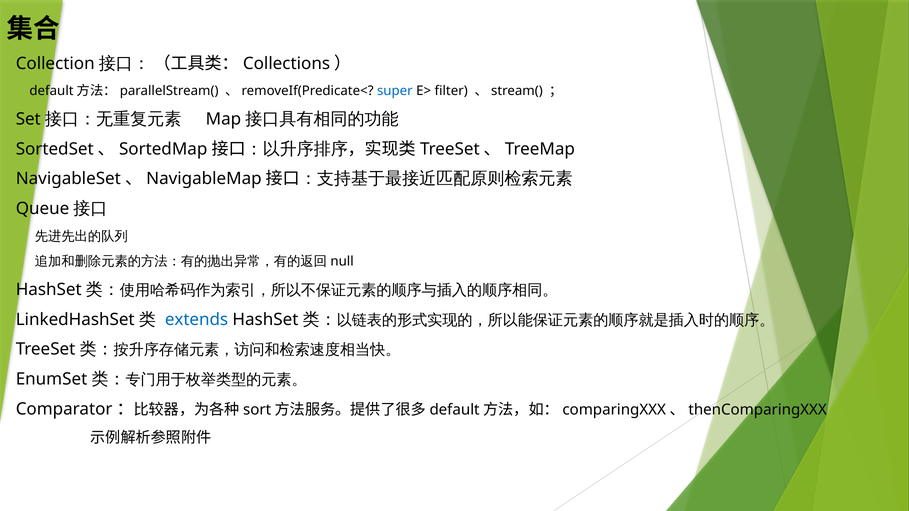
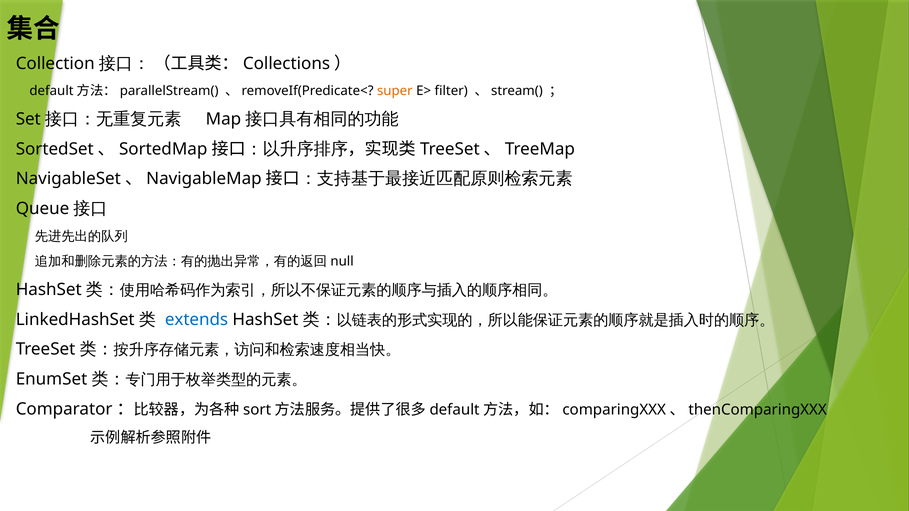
super colour: blue -> orange
